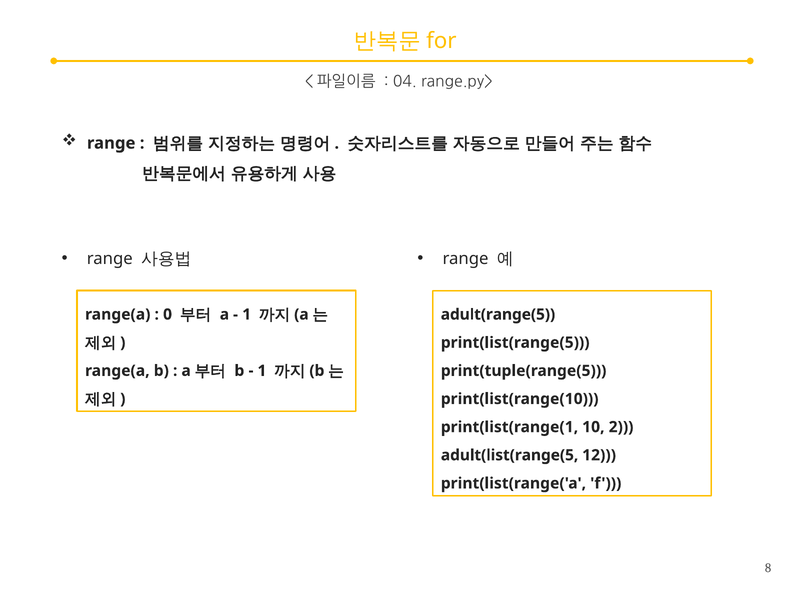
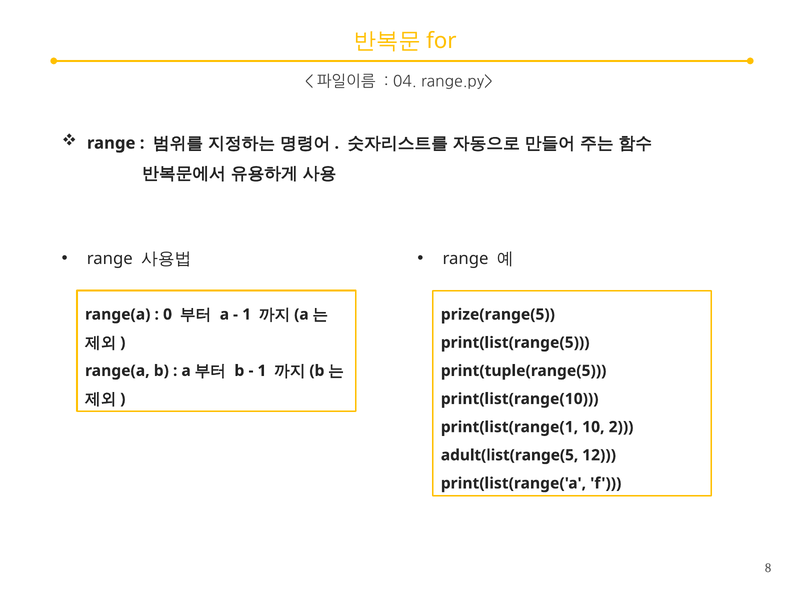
adult(range(5: adult(range(5 -> prize(range(5
